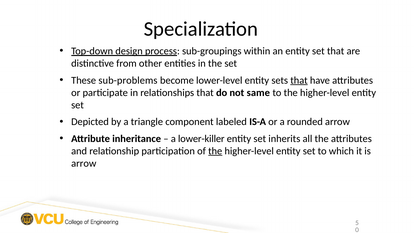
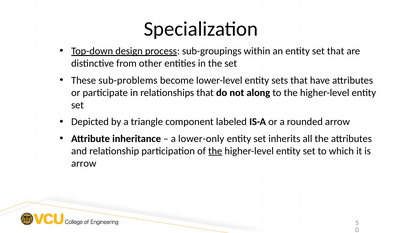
that at (299, 80) underline: present -> none
same: same -> along
lower-killer: lower-killer -> lower-only
